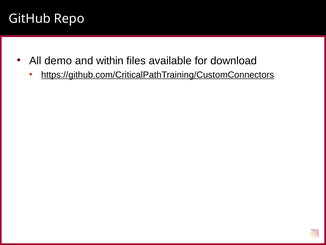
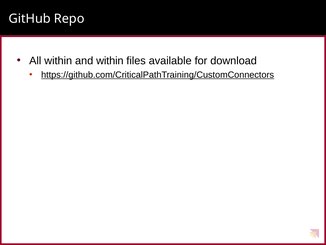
All demo: demo -> within
